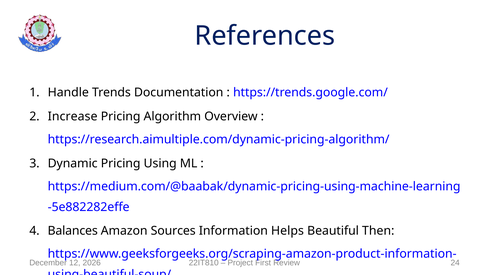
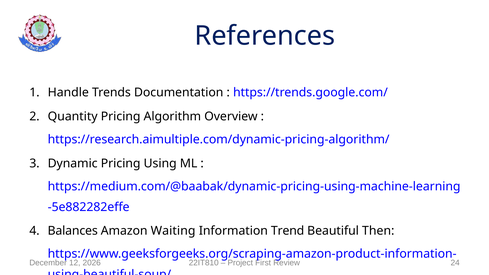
Increase: Increase -> Quantity
Sources: Sources -> Waiting
Helps: Helps -> Trend
